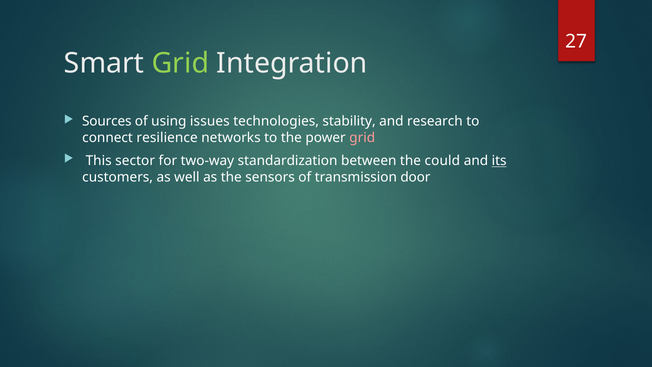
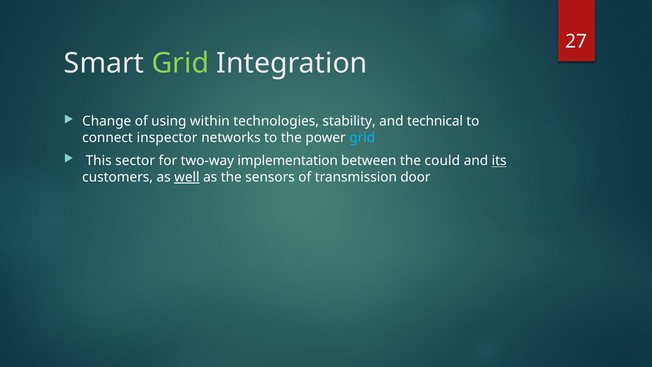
Sources: Sources -> Change
issues: issues -> within
research: research -> technical
resilience: resilience -> inspector
grid at (362, 138) colour: pink -> light blue
standardization: standardization -> implementation
well underline: none -> present
